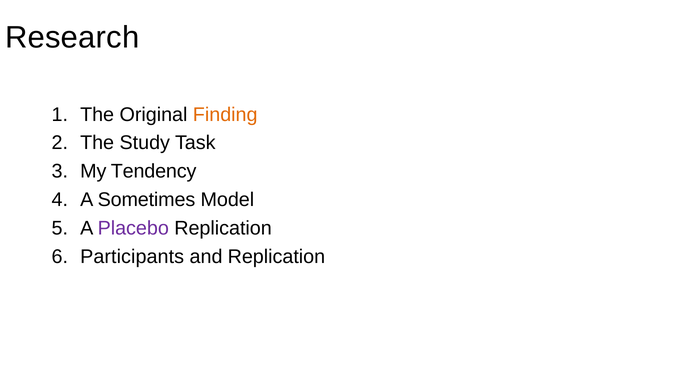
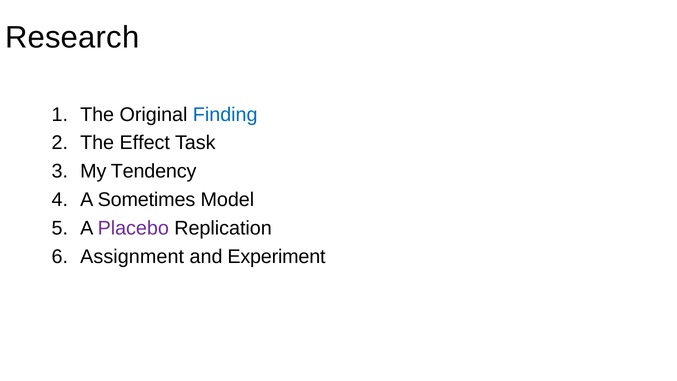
Finding colour: orange -> blue
Study: Study -> Effect
Participants: Participants -> Assignment
and Replication: Replication -> Experiment
